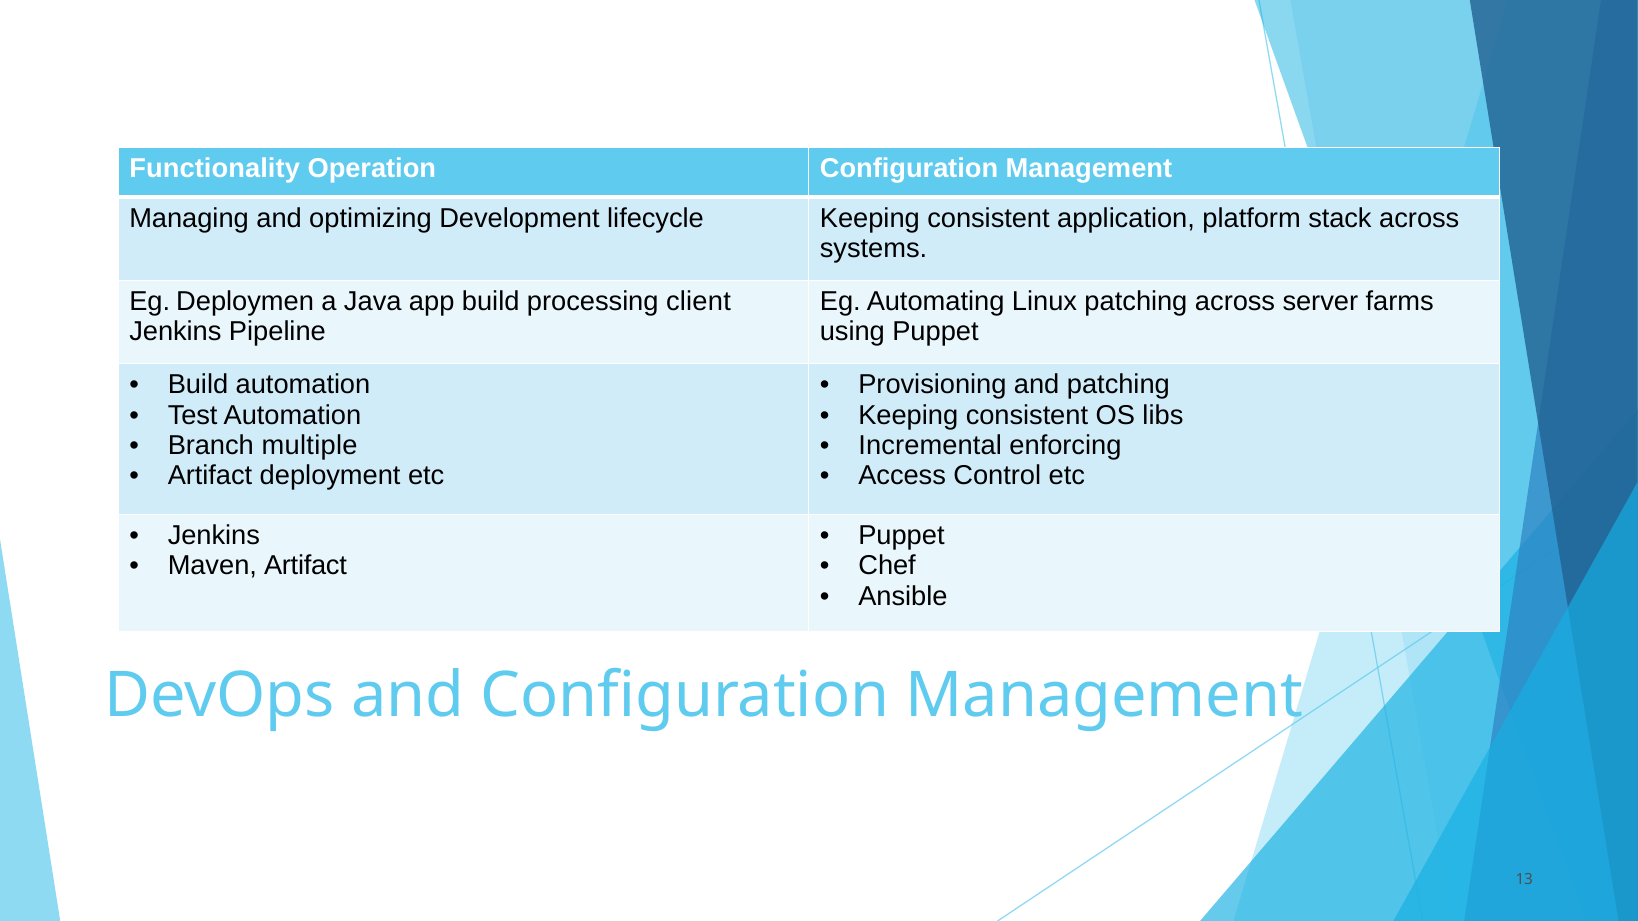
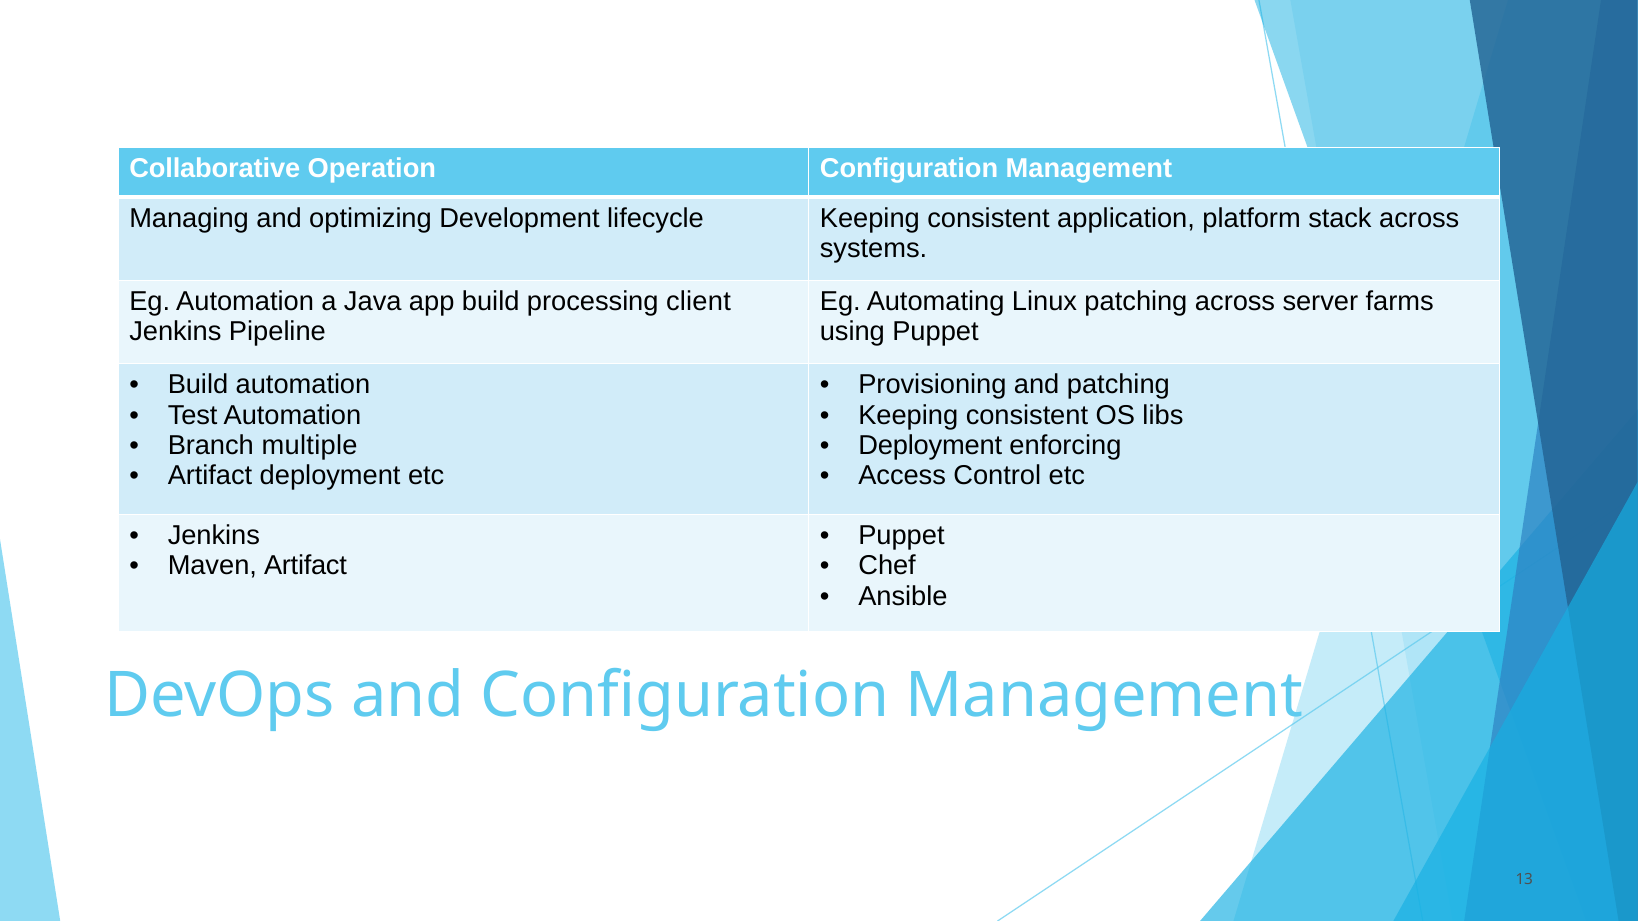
Functionality: Functionality -> Collaborative
Eg Deploymen: Deploymen -> Automation
Incremental at (930, 446): Incremental -> Deployment
